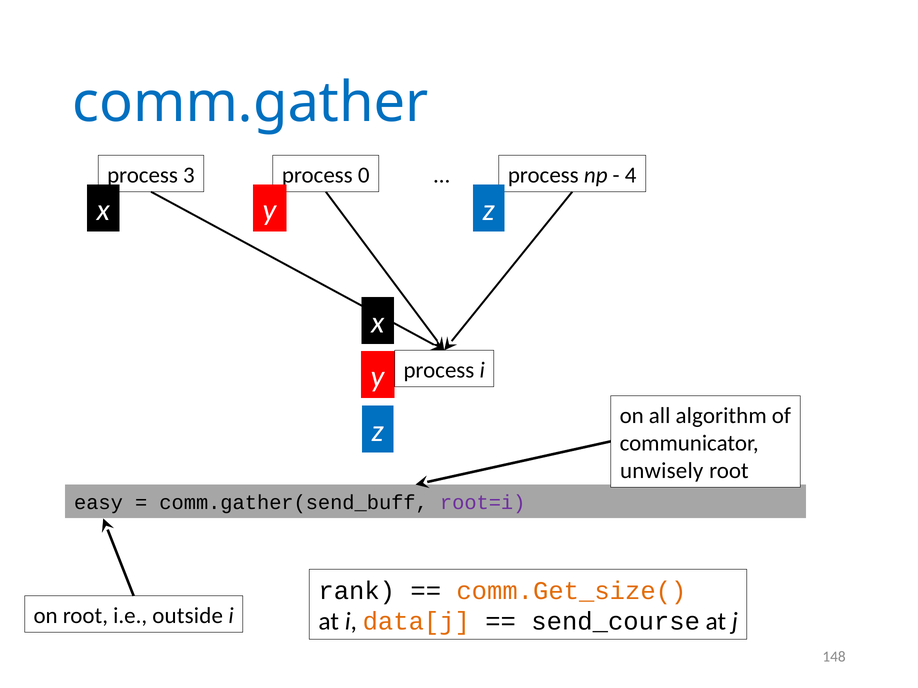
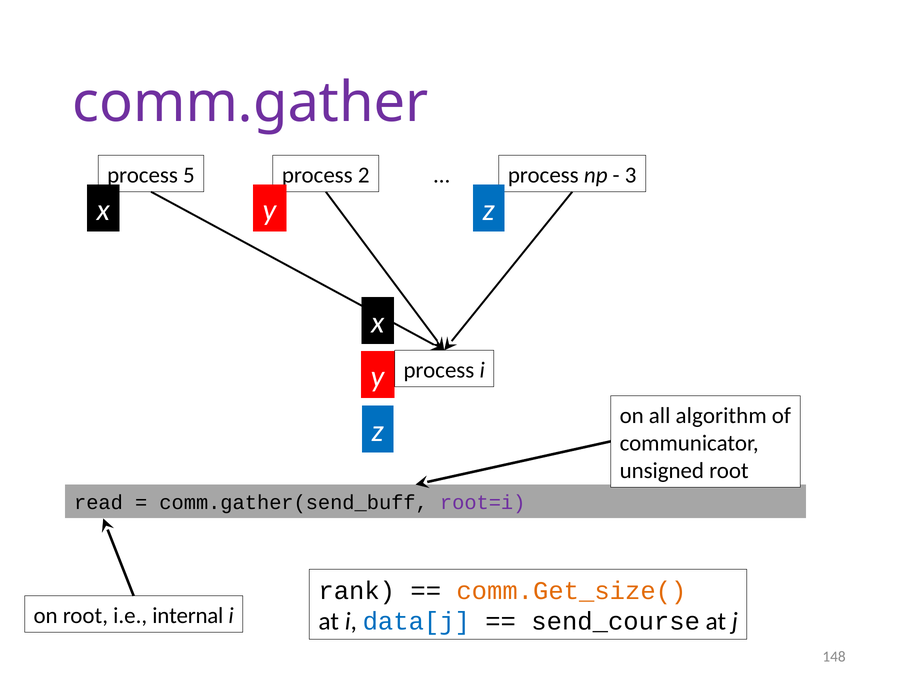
comm.gather colour: blue -> purple
3: 3 -> 5
0: 0 -> 2
4: 4 -> 3
unwisely: unwisely -> unsigned
easy: easy -> read
outside: outside -> internal
data[j colour: orange -> blue
